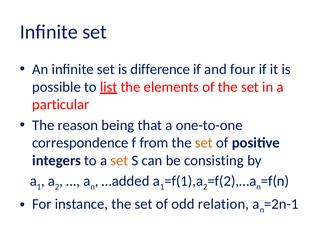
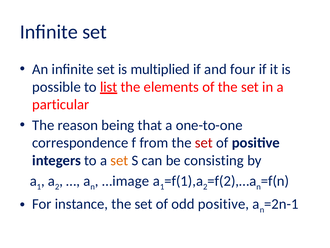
difference: difference -> multiplied
set at (204, 143) colour: orange -> red
…added: …added -> …image
odd relation: relation -> positive
